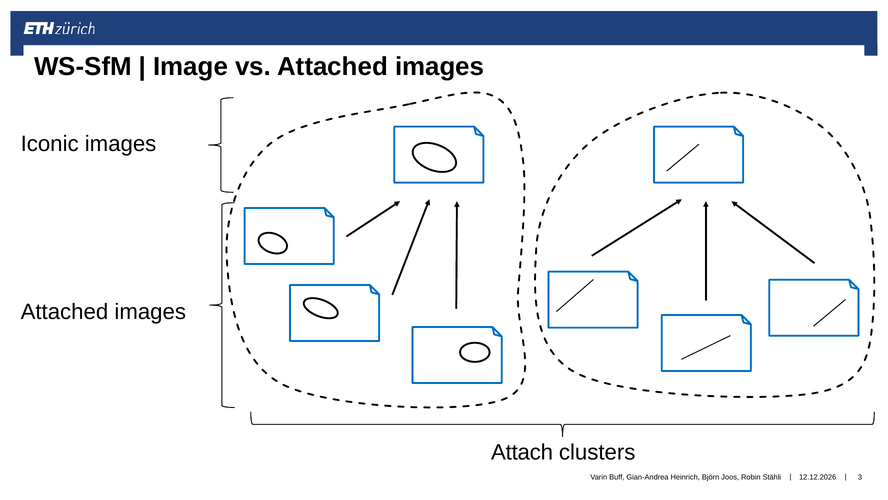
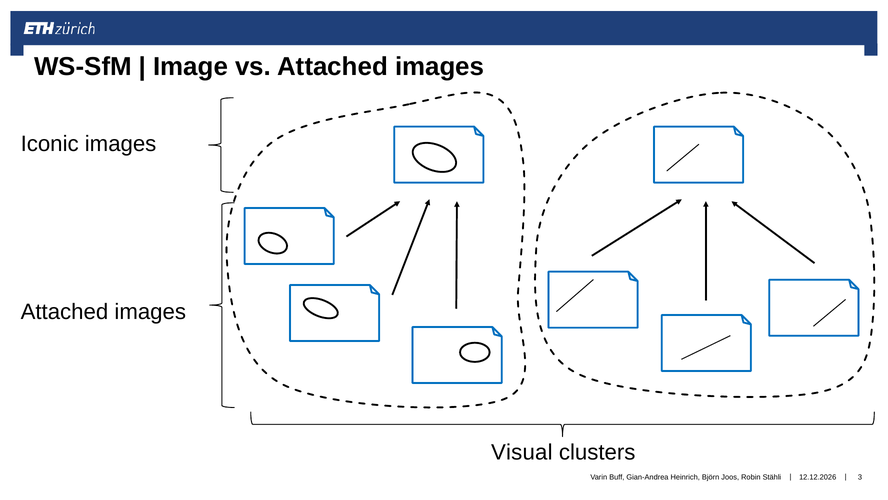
Attach: Attach -> Visual
